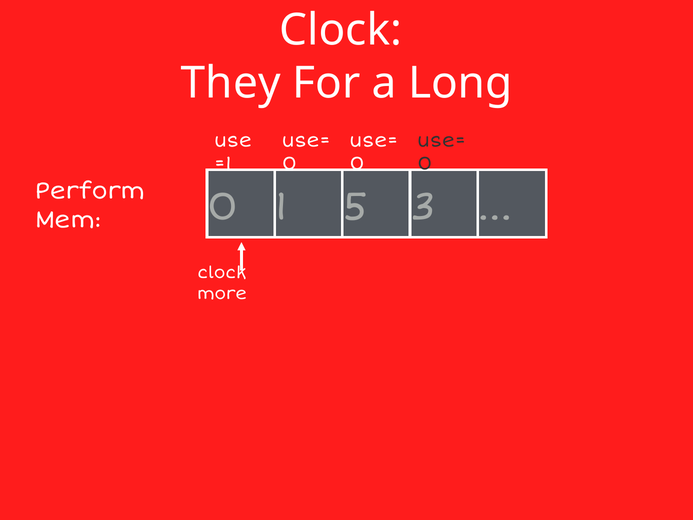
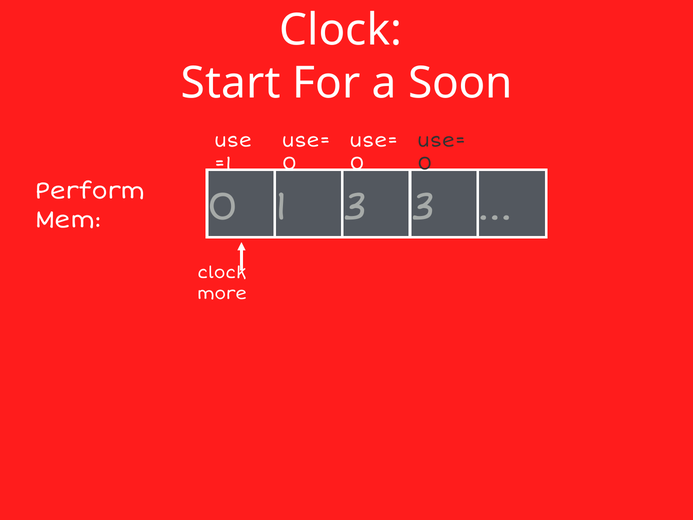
They: They -> Start
Long: Long -> Soon
1 5: 5 -> 3
